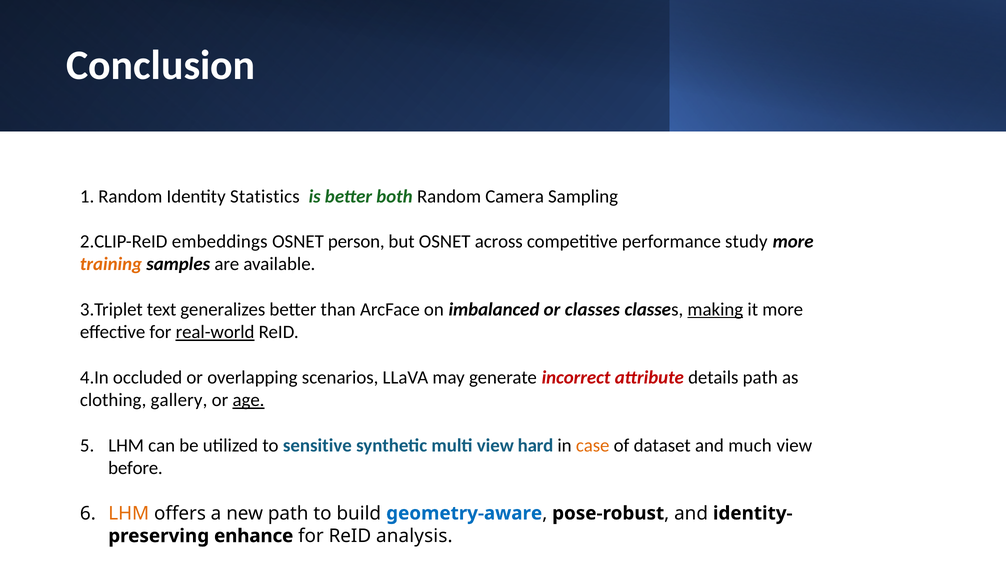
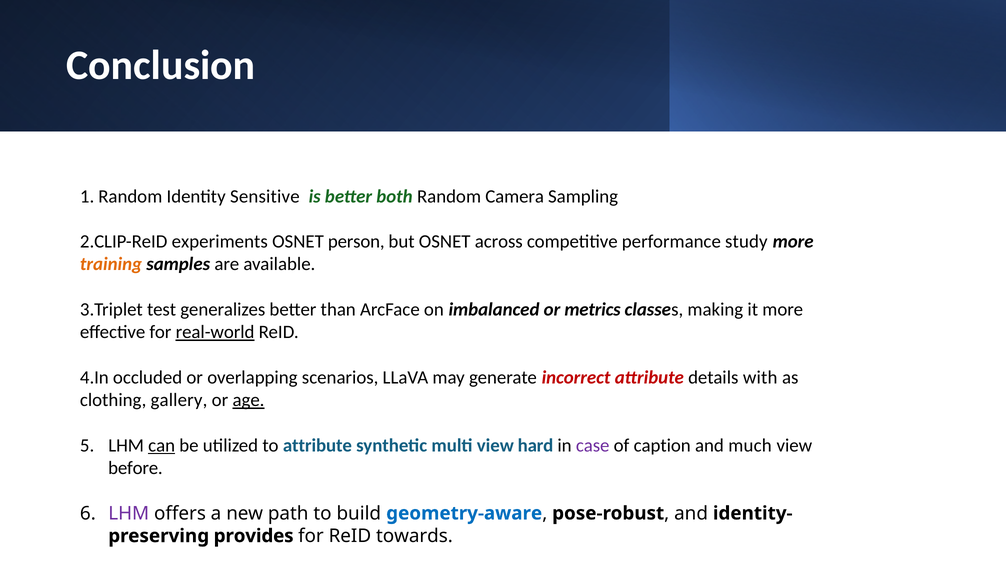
Statistics: Statistics -> Sensitive
embeddings: embeddings -> experiments
text: text -> test
or classes: classes -> metrics
making underline: present -> none
details path: path -> with
can underline: none -> present
to sensitive: sensitive -> attribute
case colour: orange -> purple
dataset: dataset -> caption
LHM at (129, 513) colour: orange -> purple
enhance: enhance -> provides
analysis: analysis -> towards
